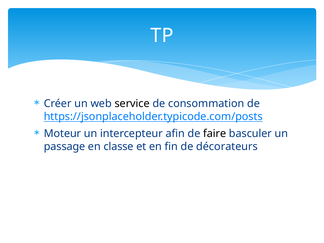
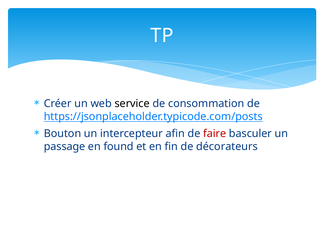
Moteur: Moteur -> Bouton
faire colour: black -> red
classe: classe -> found
